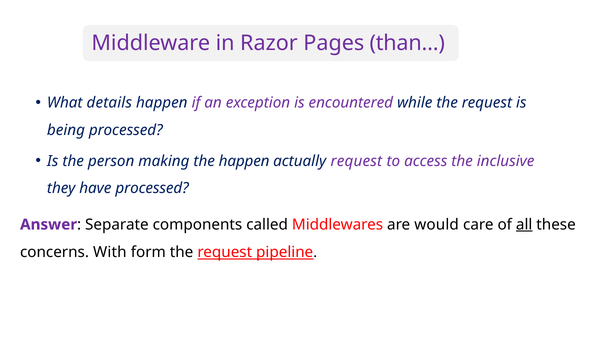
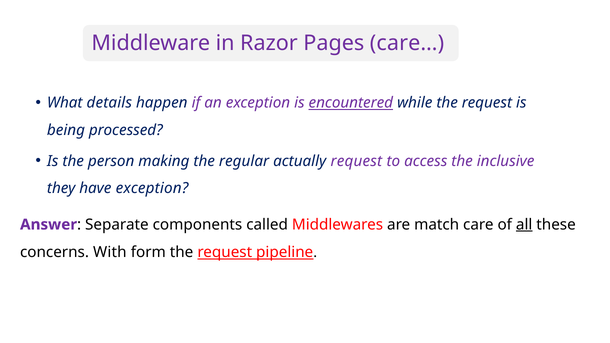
than…: than… -> care…
encountered underline: none -> present
the happen: happen -> regular
have processed: processed -> exception
would: would -> match
